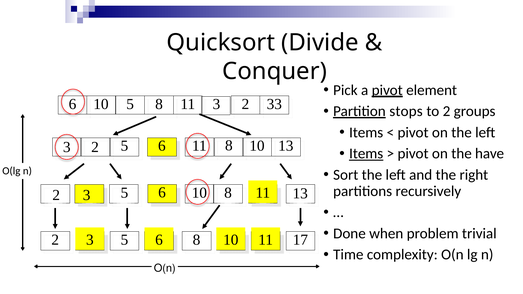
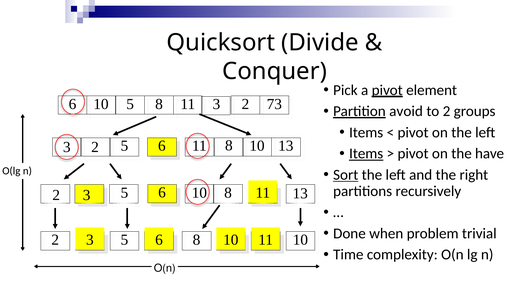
33: 33 -> 73
stops: stops -> avoid
Sort underline: none -> present
11 17: 17 -> 10
